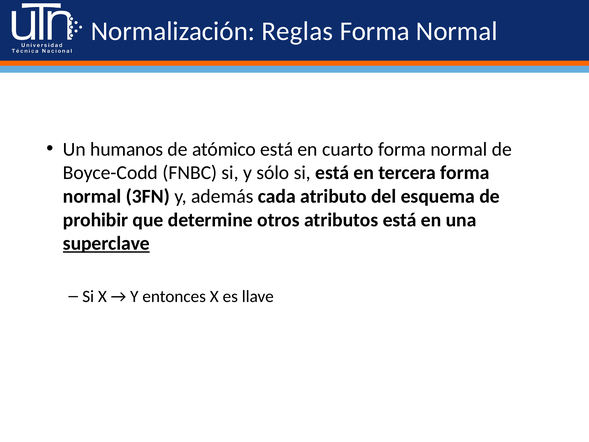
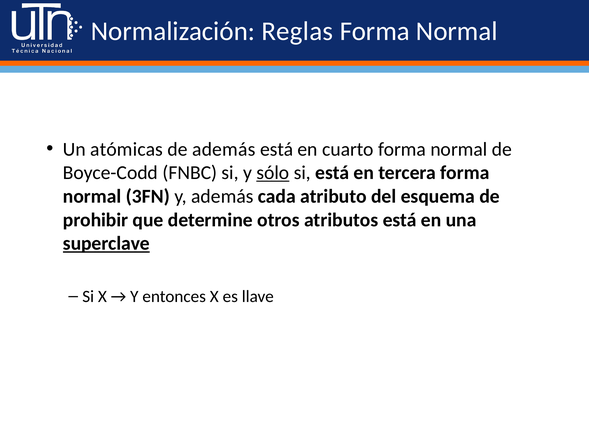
humanos: humanos -> atómicas
de atómico: atómico -> además
sólo underline: none -> present
